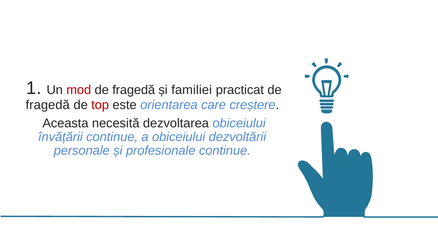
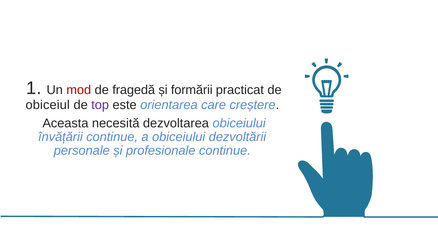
familiei: familiei -> formării
fragedă at (48, 105): fragedă -> obiceiul
top colour: red -> purple
